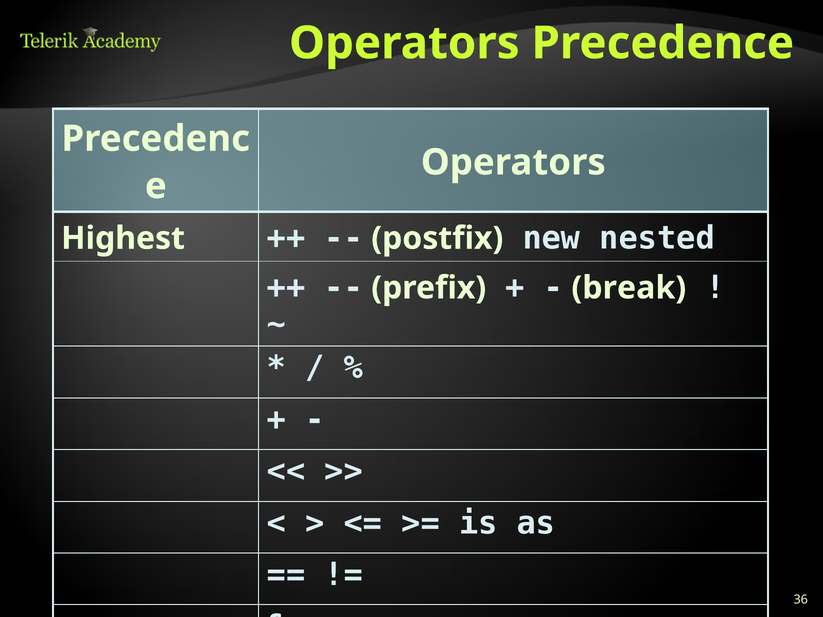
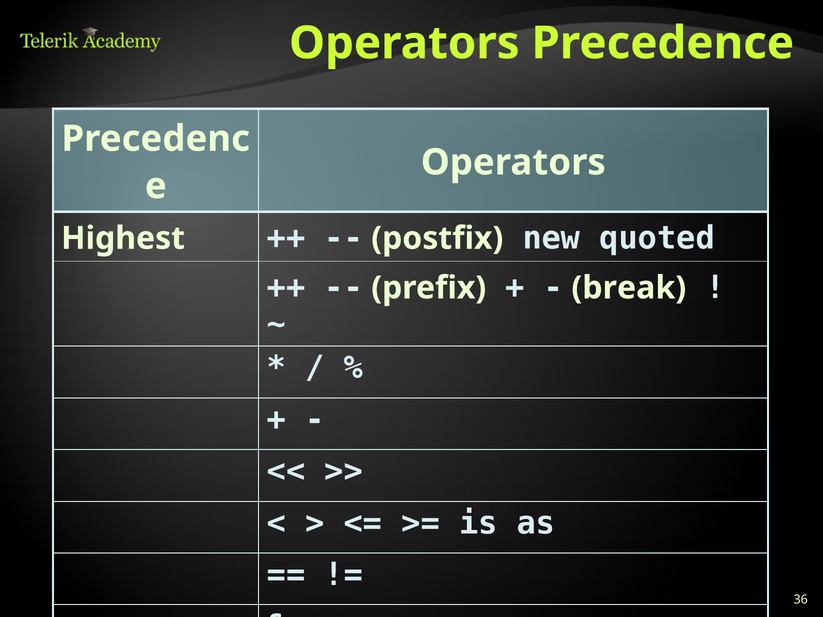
nested: nested -> quoted
